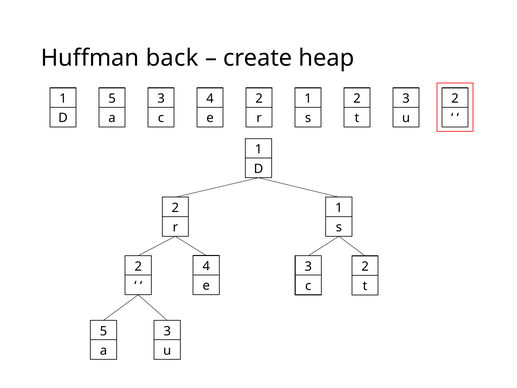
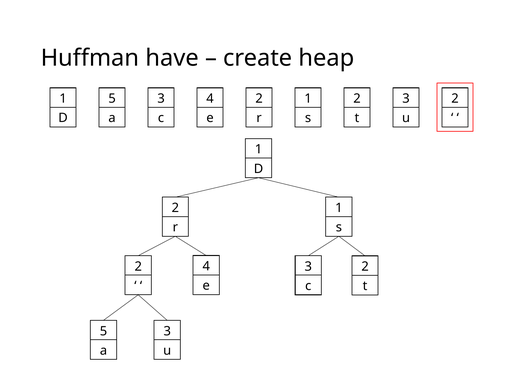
back: back -> have
